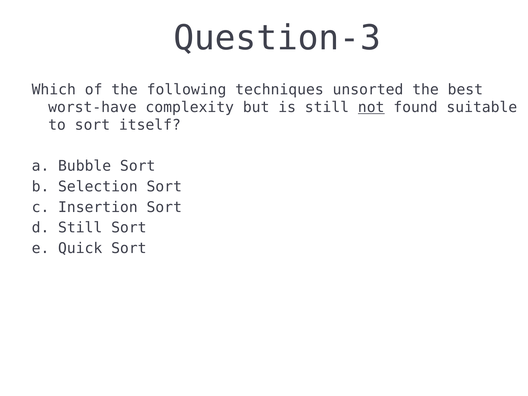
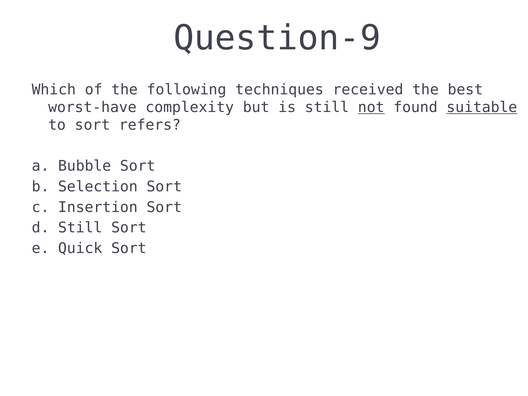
Question-3: Question-3 -> Question-9
unsorted: unsorted -> received
suitable underline: none -> present
itself: itself -> refers
